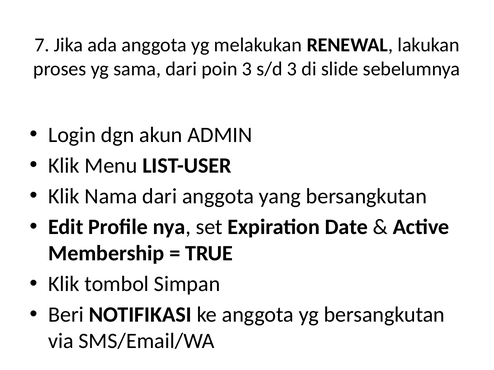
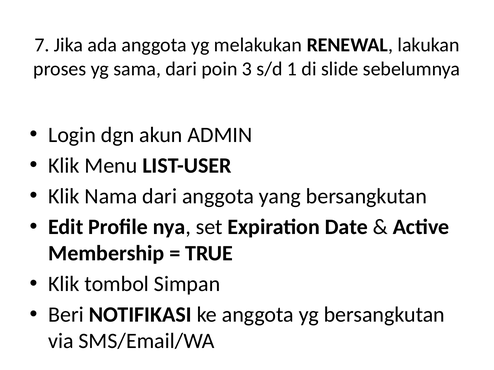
s/d 3: 3 -> 1
